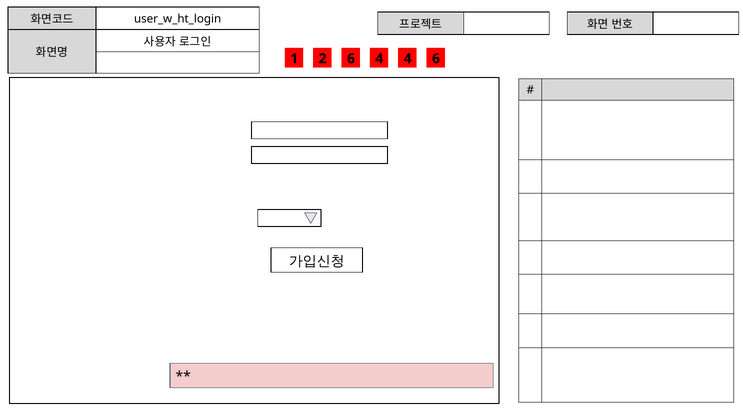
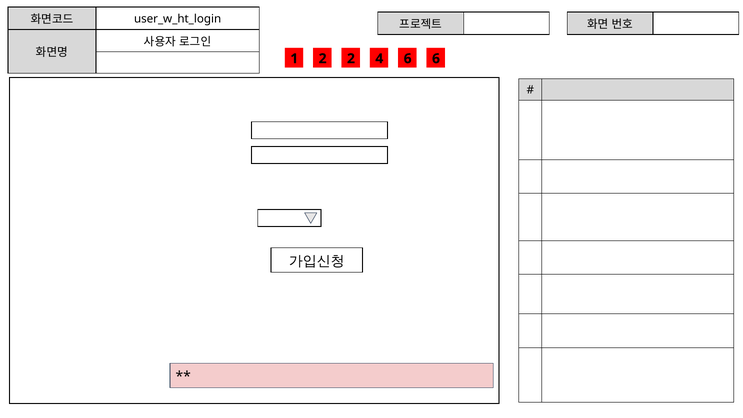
2 6: 6 -> 2
4 4: 4 -> 6
